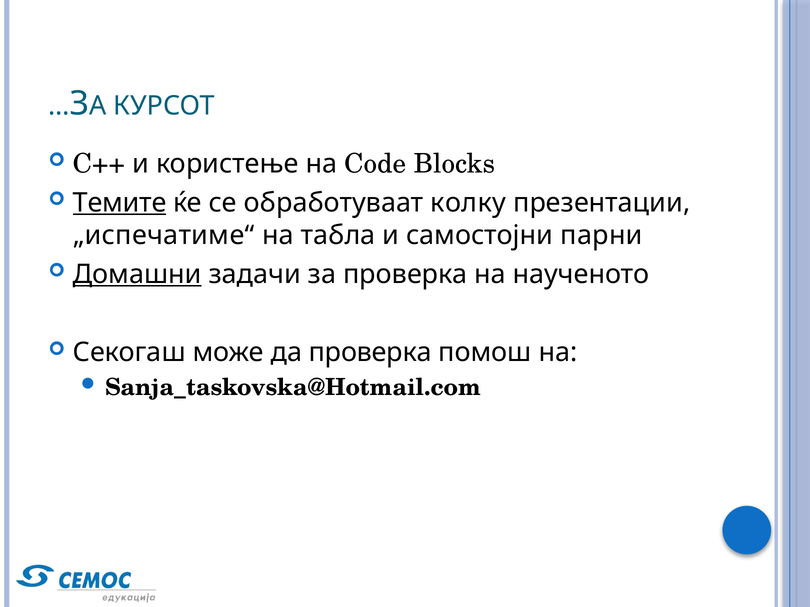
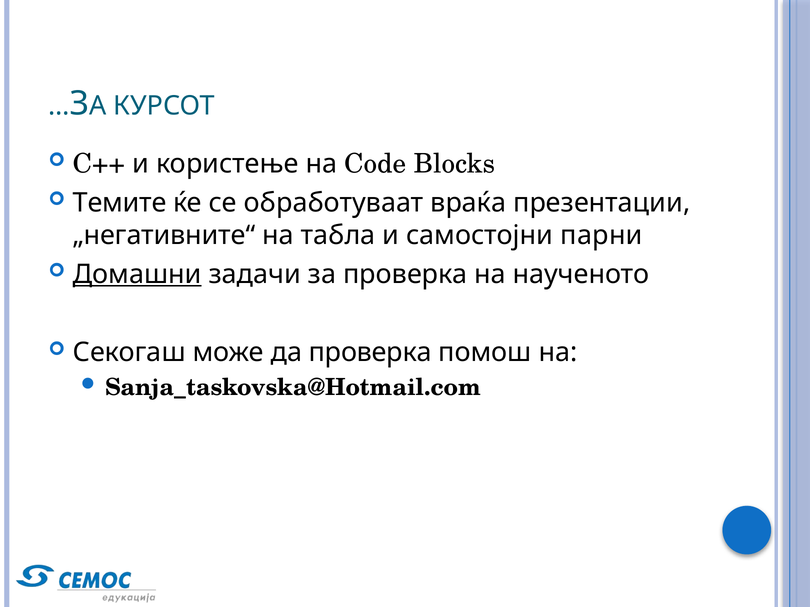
Темите underline: present -> none
колку: колку -> враќа
„испечатиме“: „испечатиме“ -> „негативните“
